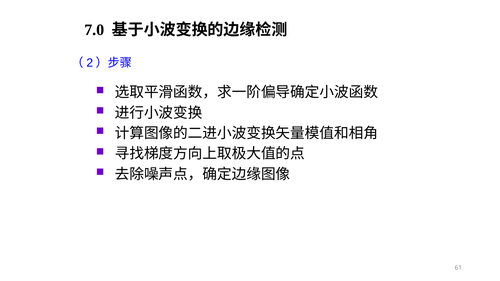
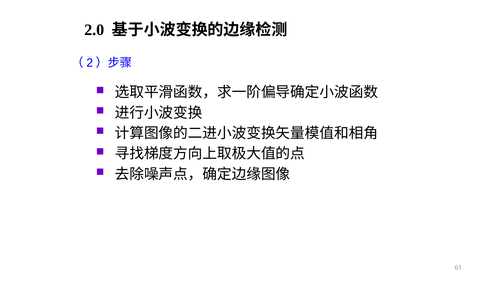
7.0: 7.0 -> 2.0
